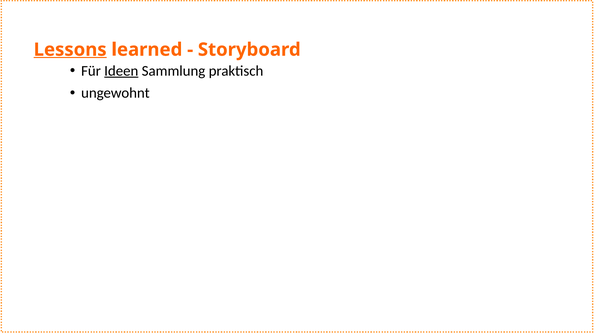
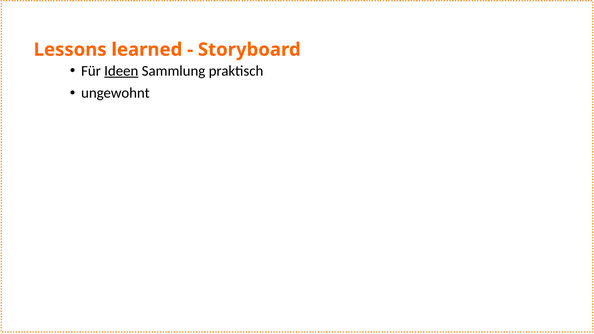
Lessons underline: present -> none
